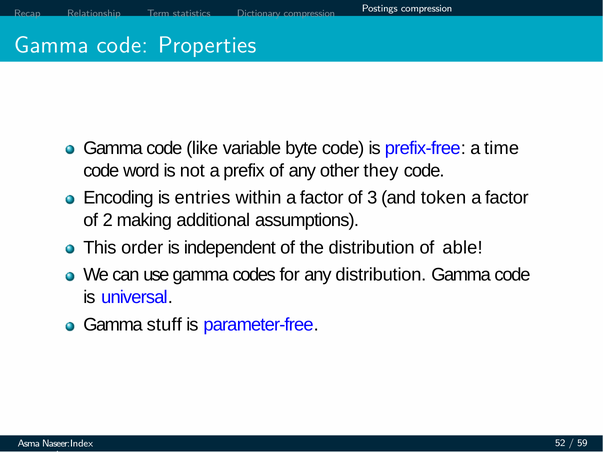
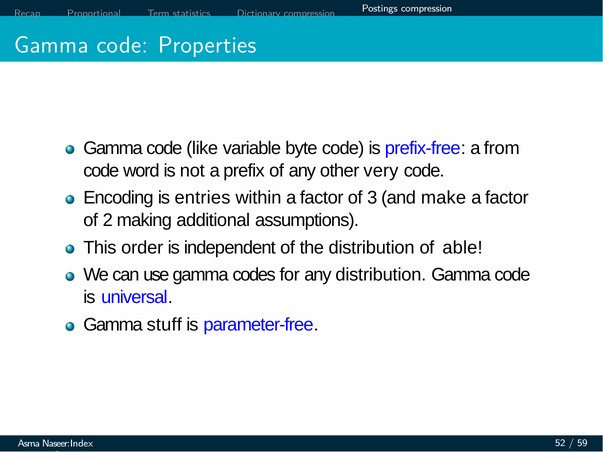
Relationship: Relationship -> Proportional
time: time -> from
they: they -> very
token: token -> make
